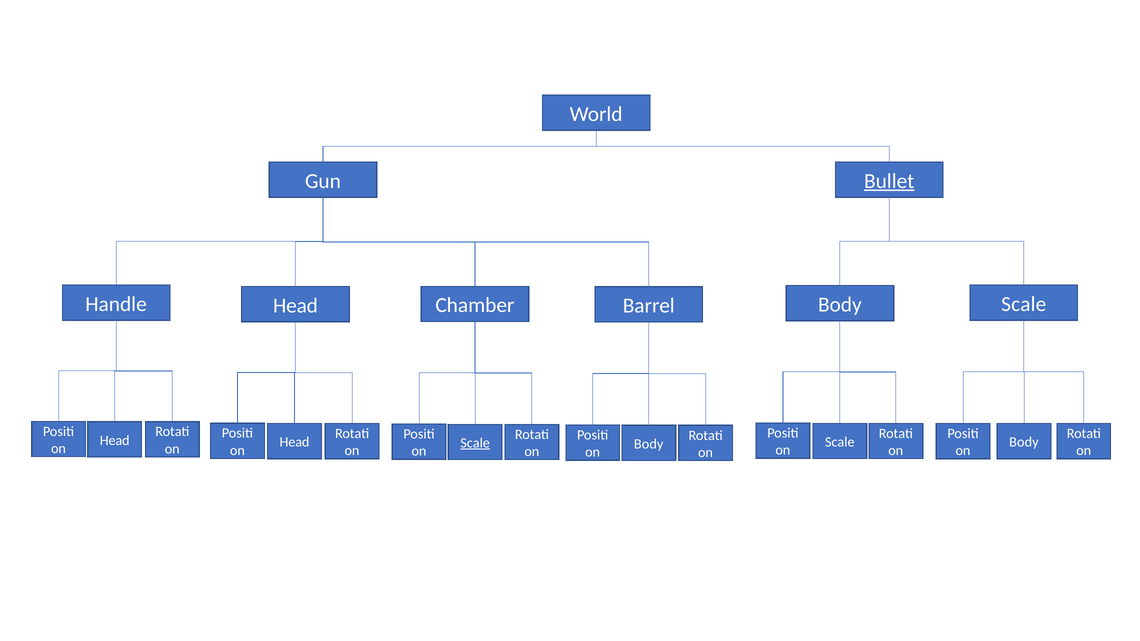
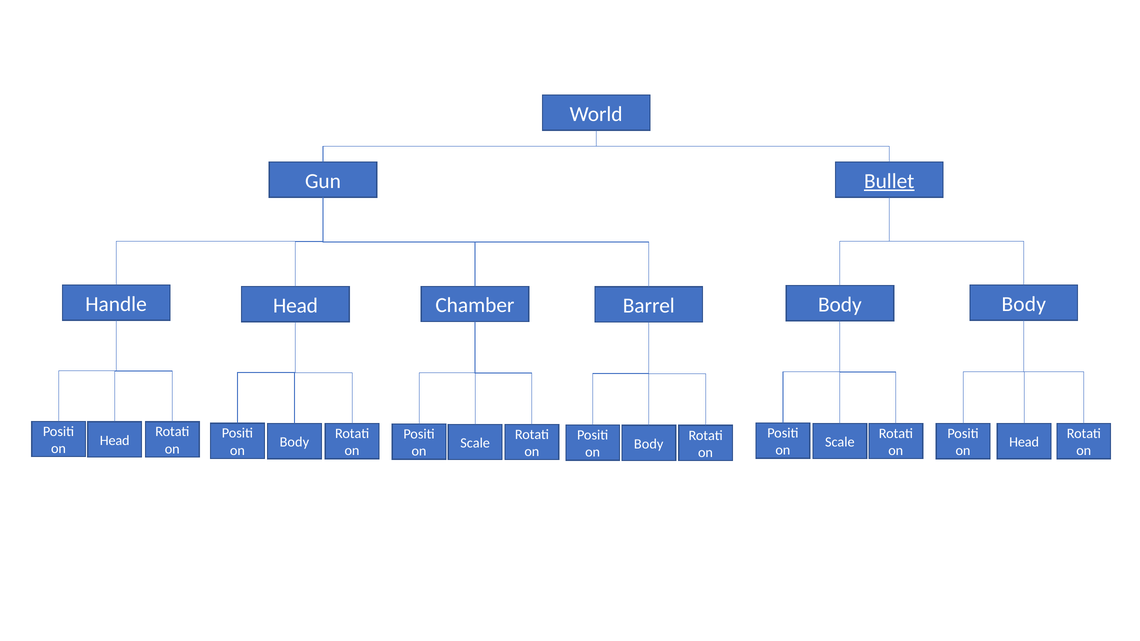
Body Scale: Scale -> Body
Head at (295, 442): Head -> Body
Body at (1024, 442): Body -> Head
Scale at (475, 443) underline: present -> none
